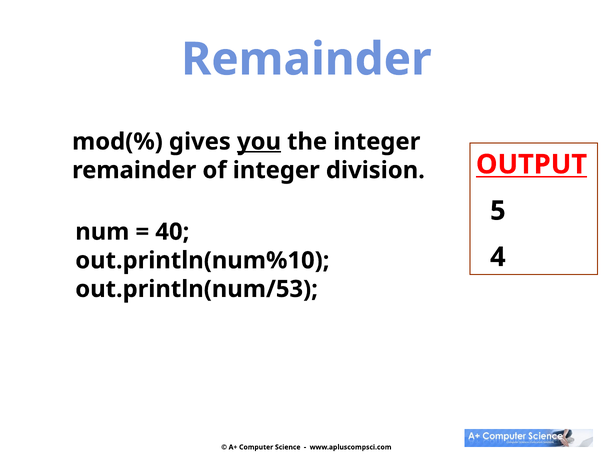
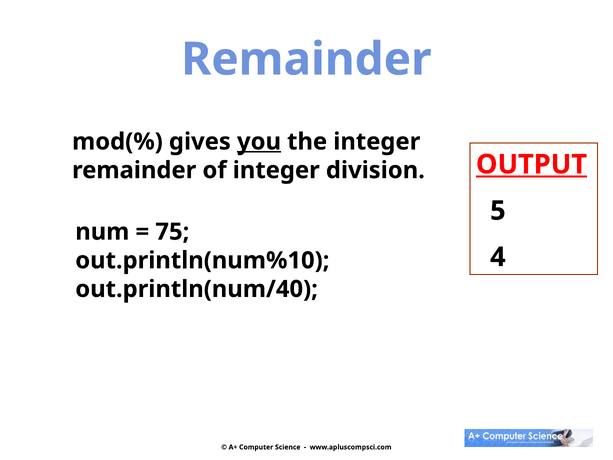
OUTPUT underline: none -> present
40: 40 -> 75
out.println(num/53: out.println(num/53 -> out.println(num/40
